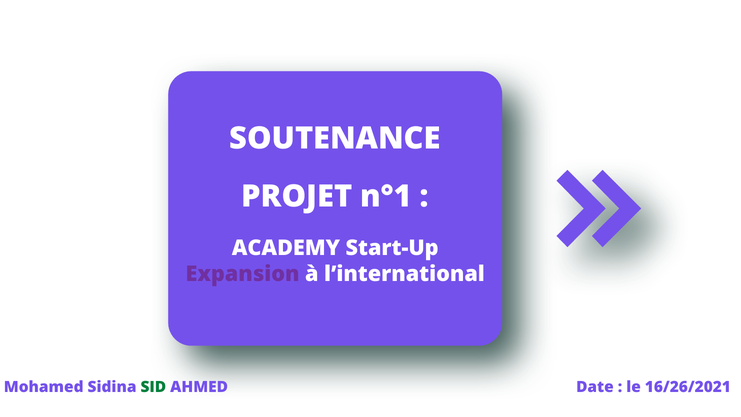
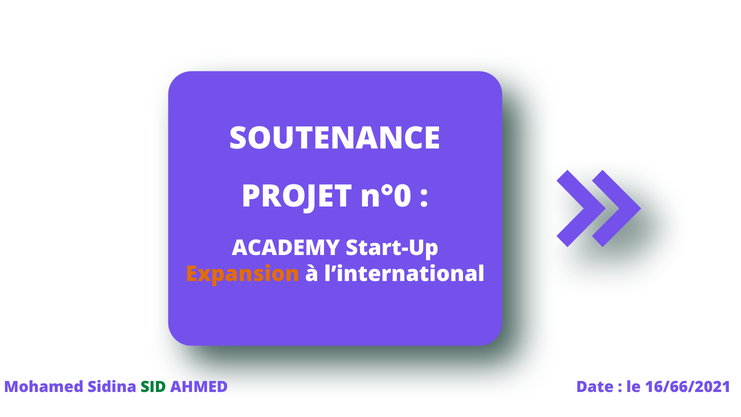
n°1: n°1 -> n°0
Expansion colour: purple -> orange
16/26/2021: 16/26/2021 -> 16/66/2021
